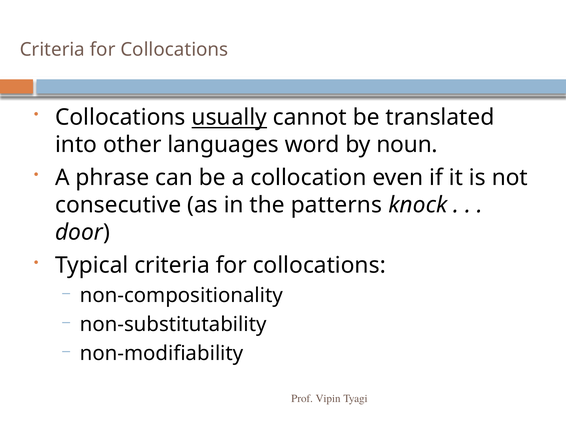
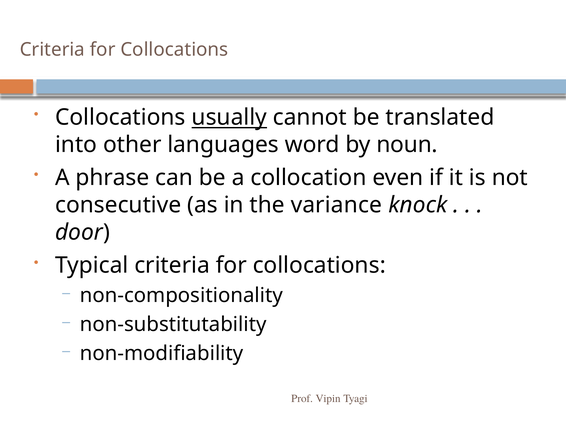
patterns: patterns -> variance
